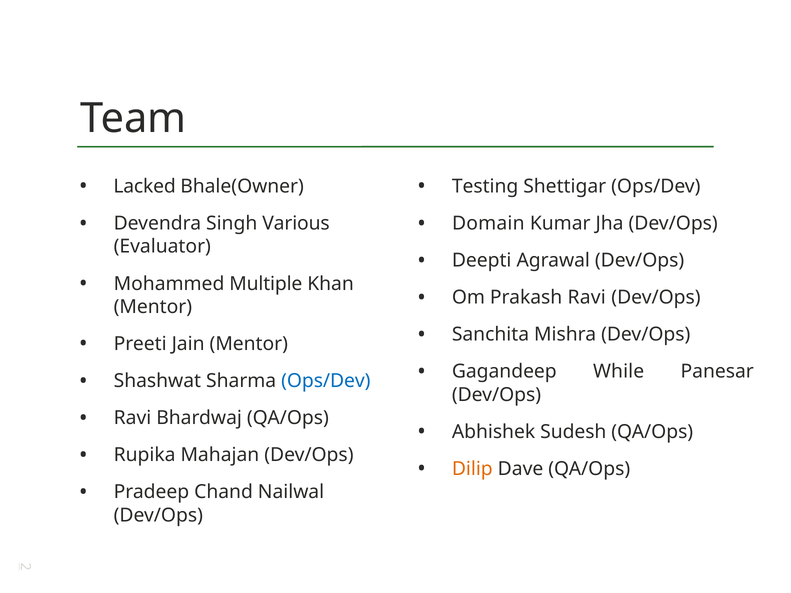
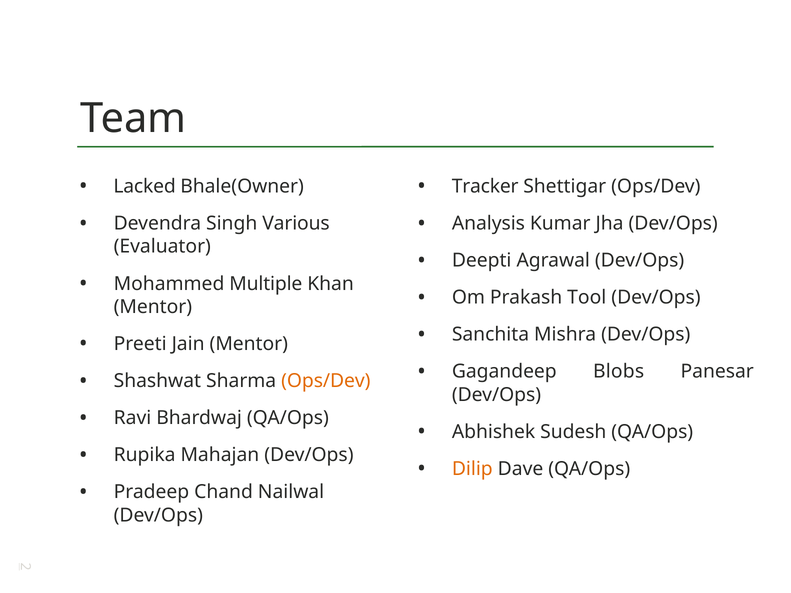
Testing: Testing -> Tracker
Domain: Domain -> Analysis
Prakash Ravi: Ravi -> Tool
While: While -> Blobs
Ops/Dev at (326, 381) colour: blue -> orange
